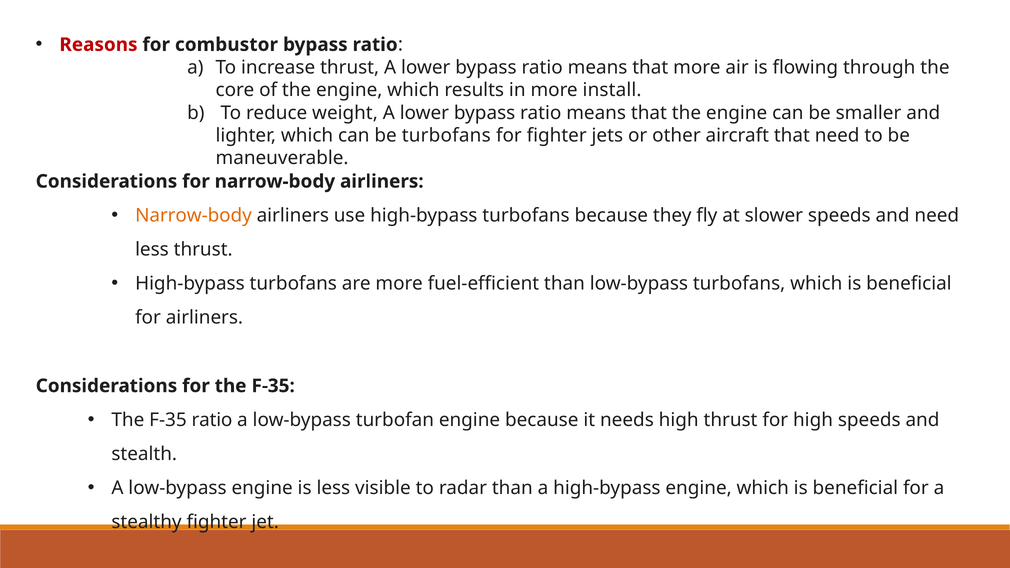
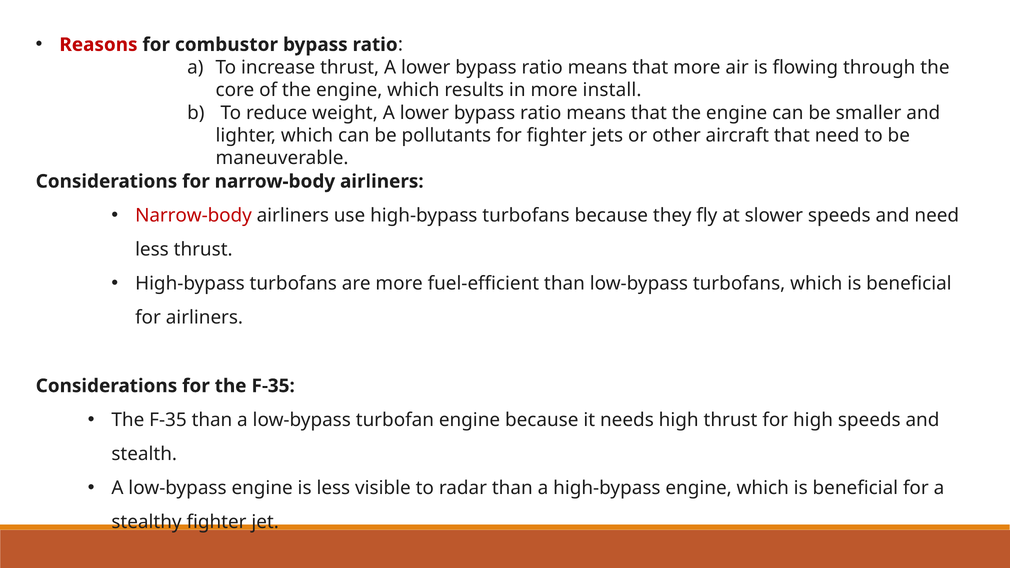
be turbofans: turbofans -> pollutants
Narrow-body at (193, 216) colour: orange -> red
F-35 ratio: ratio -> than
